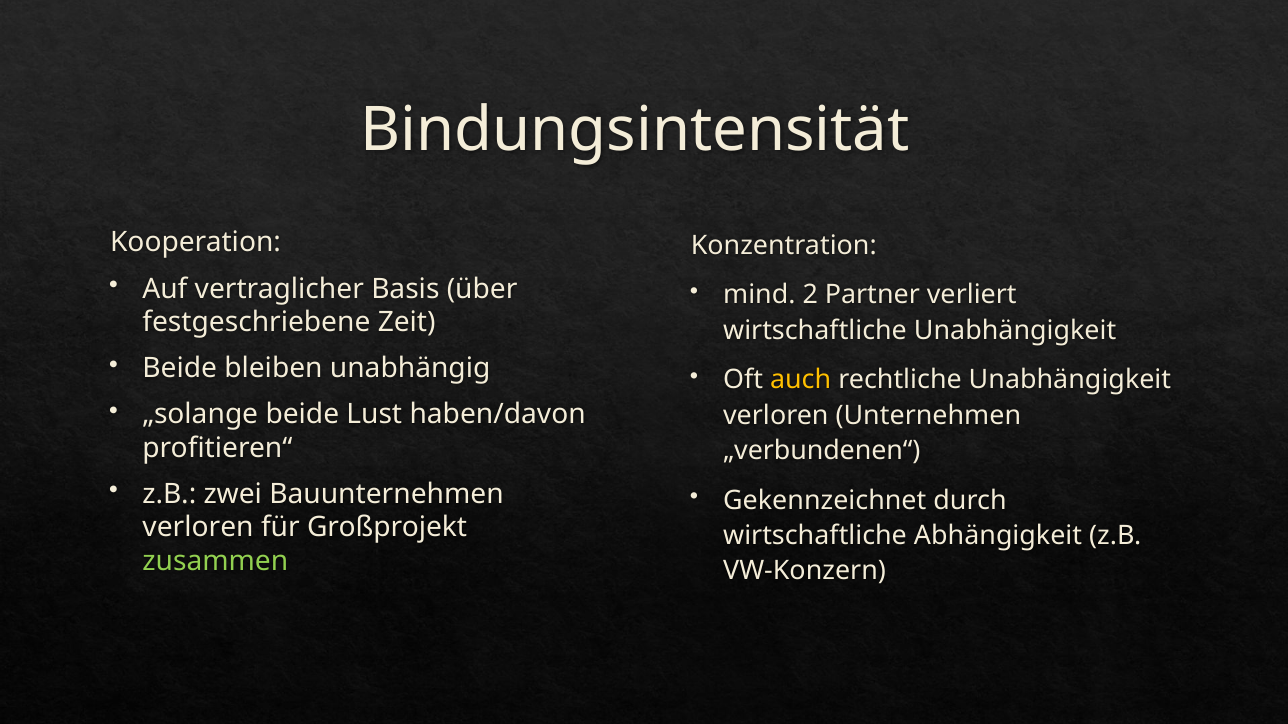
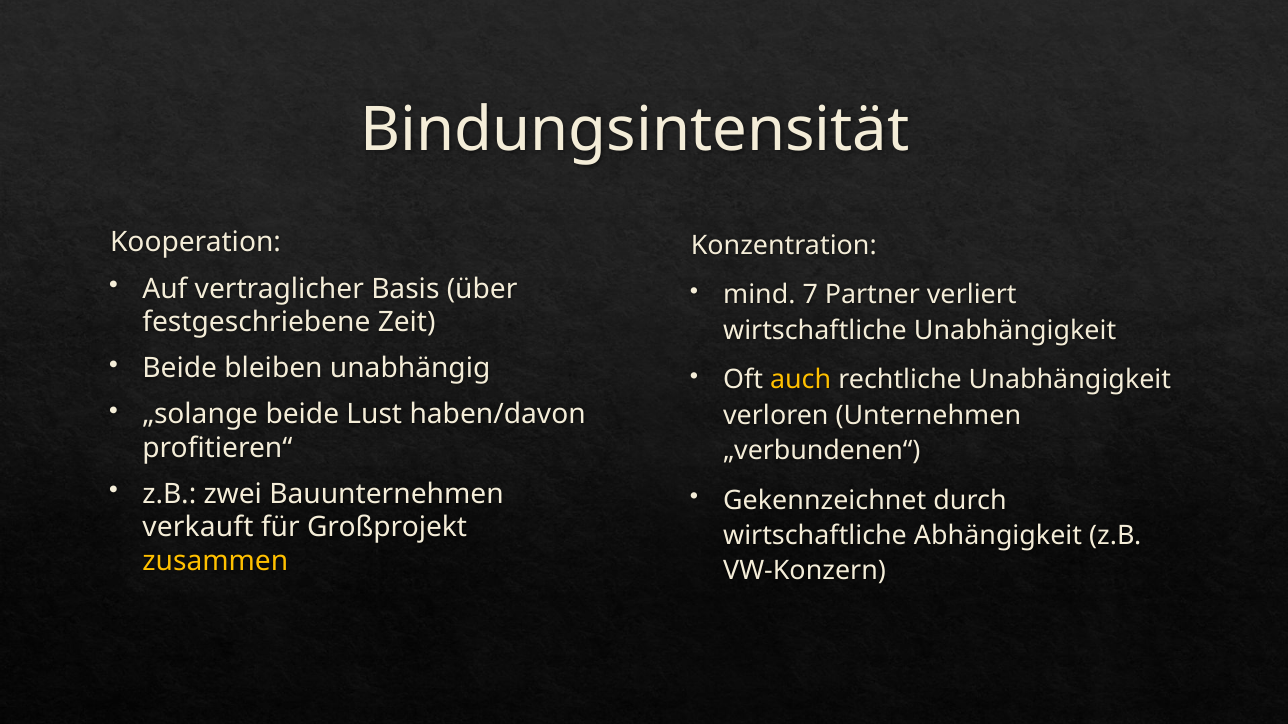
2: 2 -> 7
verloren at (198, 528): verloren -> verkauft
zusammen colour: light green -> yellow
